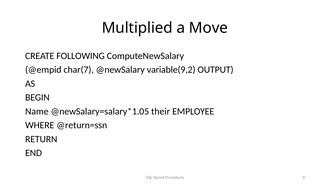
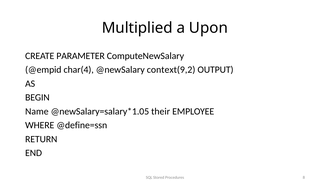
Move: Move -> Upon
FOLLOWING: FOLLOWING -> PARAMETER
char(7: char(7 -> char(4
variable(9,2: variable(9,2 -> context(9,2
@return=ssn: @return=ssn -> @define=ssn
